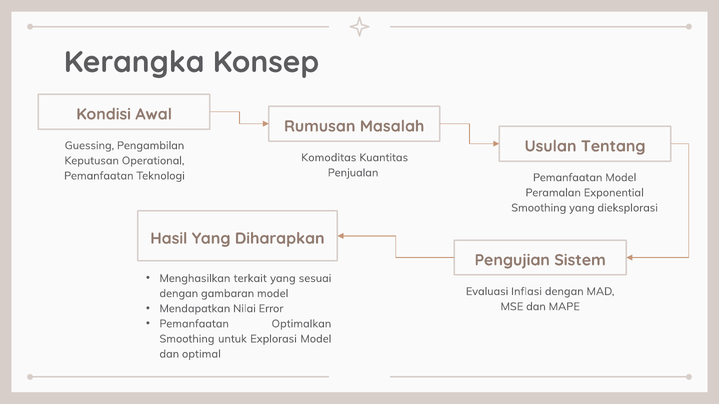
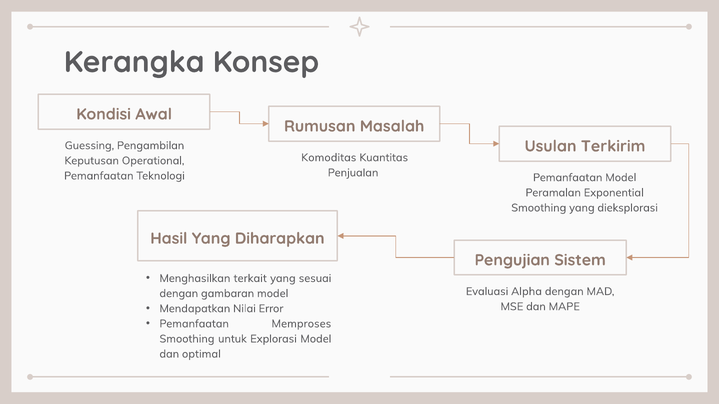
Tentang: Tentang -> Terkirim
Inflasi: Inflasi -> Alpha
Optimalkan: Optimalkan -> Memproses
